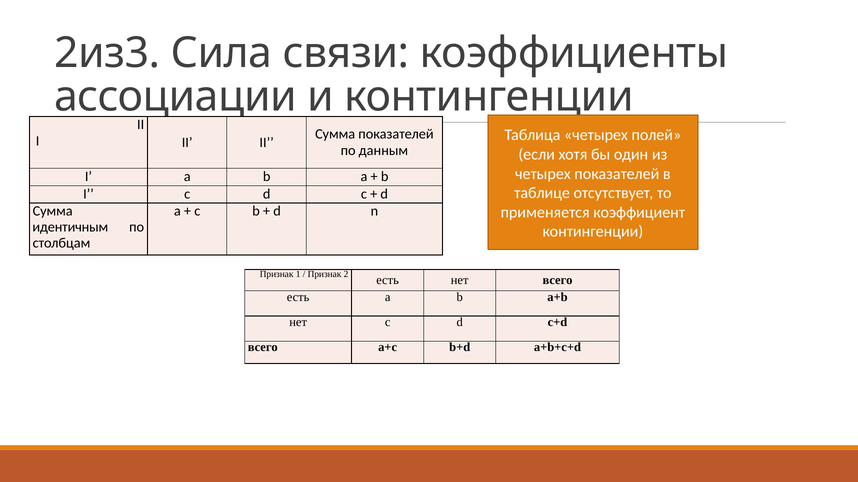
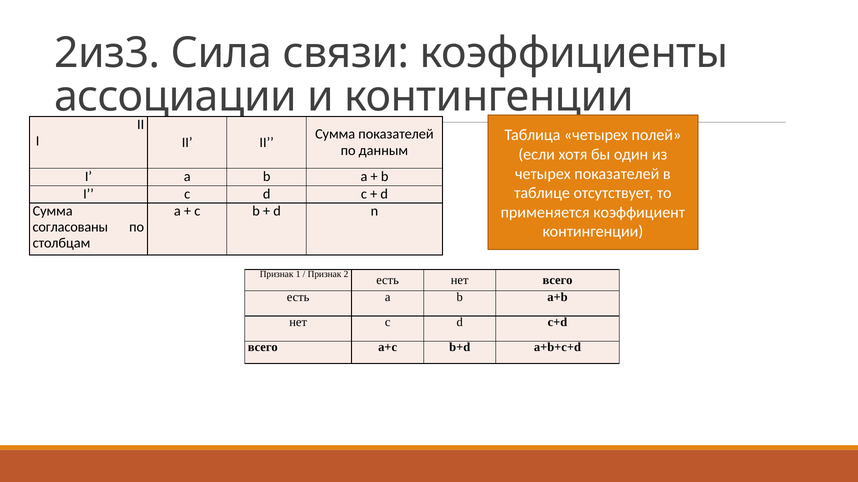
идентичным: идентичным -> согласованы
